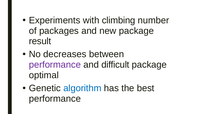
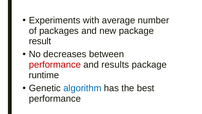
climbing: climbing -> average
performance at (55, 65) colour: purple -> red
difficult: difficult -> results
optimal: optimal -> runtime
